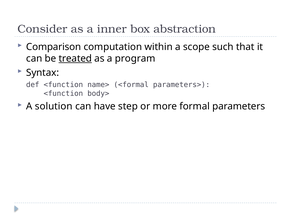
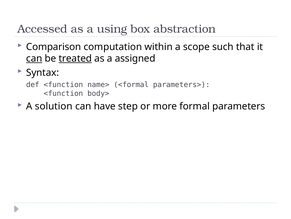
Consider: Consider -> Accessed
inner: inner -> using
can at (34, 58) underline: none -> present
program: program -> assigned
